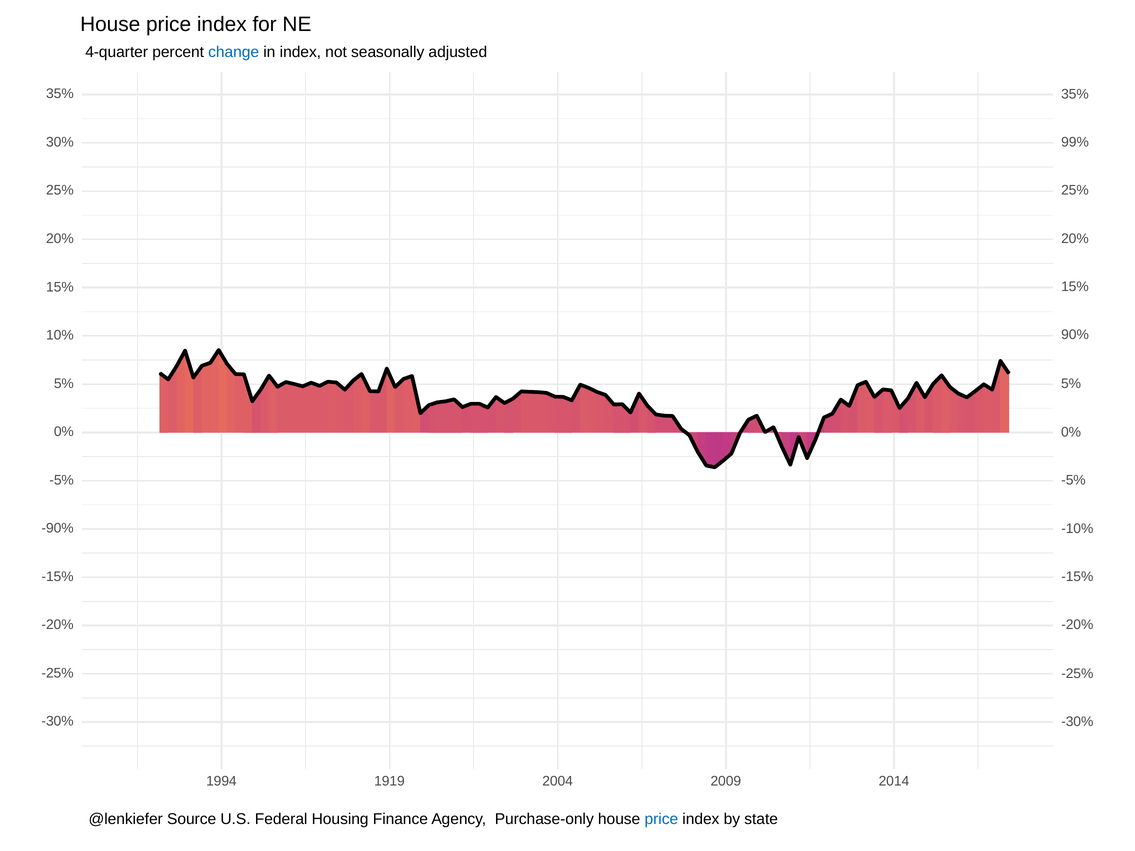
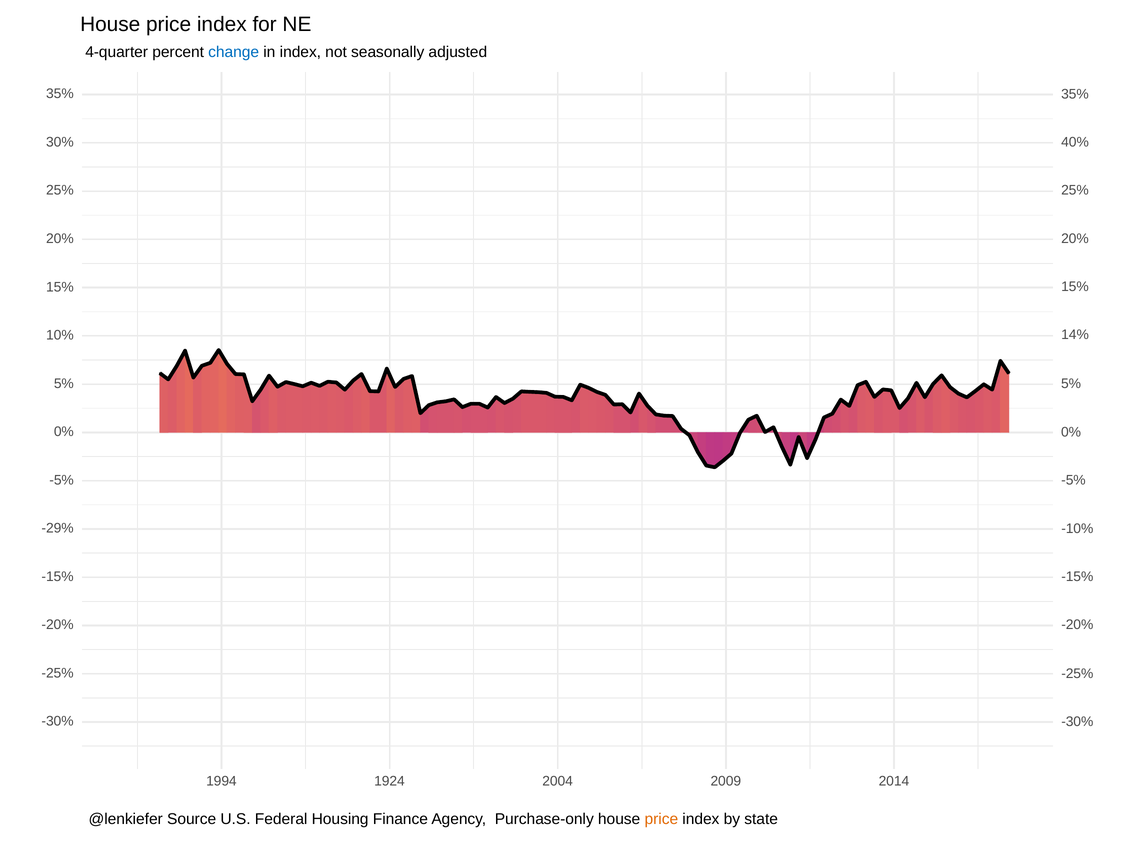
99%: 99% -> 40%
90%: 90% -> 14%
-90%: -90% -> -29%
1919: 1919 -> 1924
price at (661, 819) colour: blue -> orange
